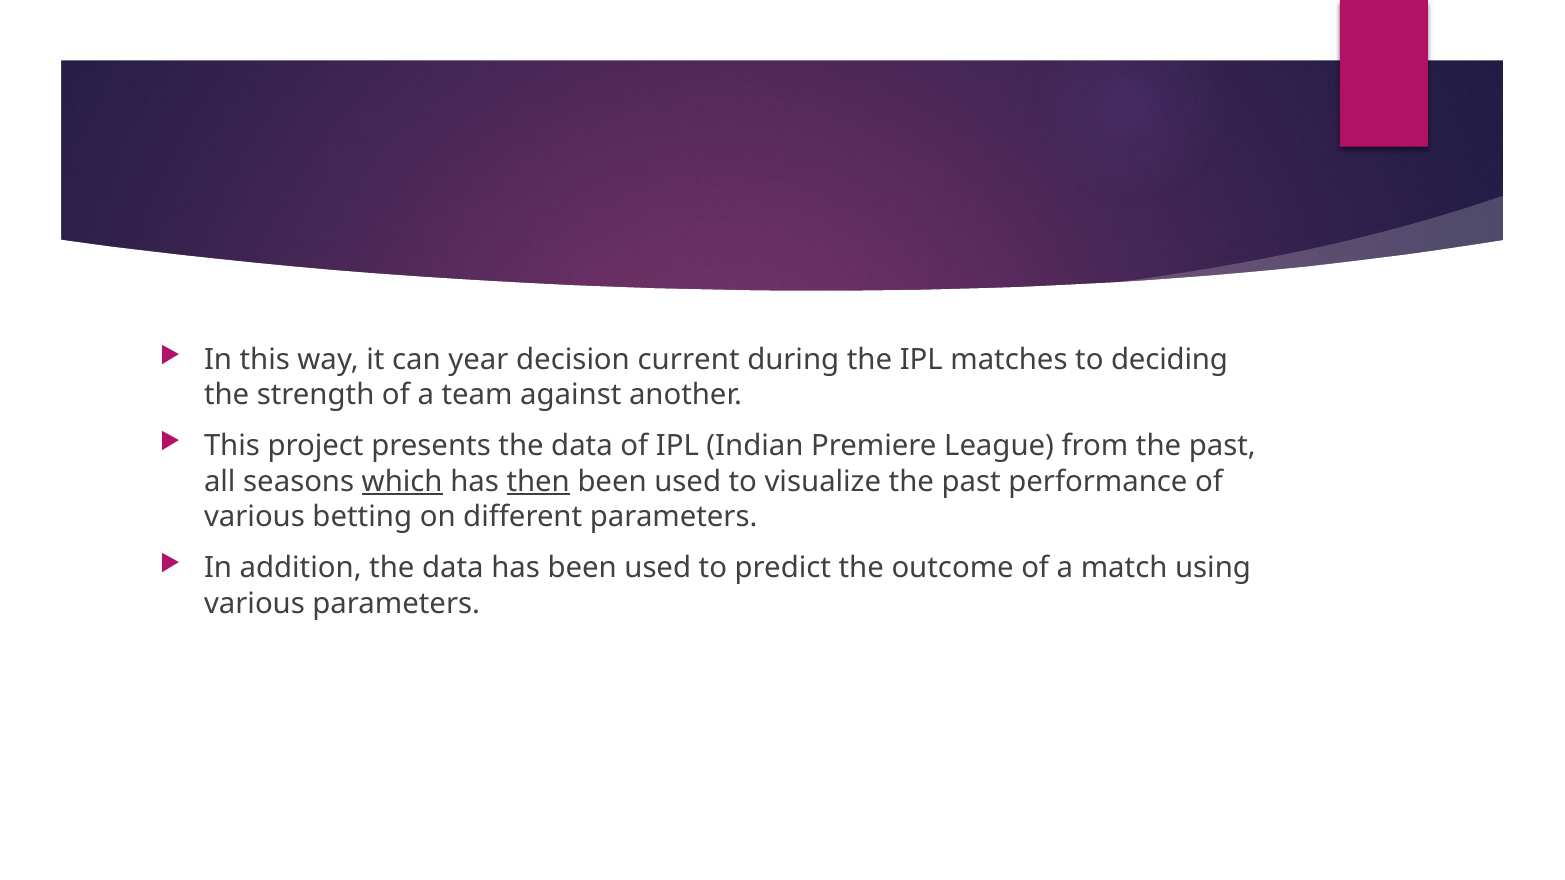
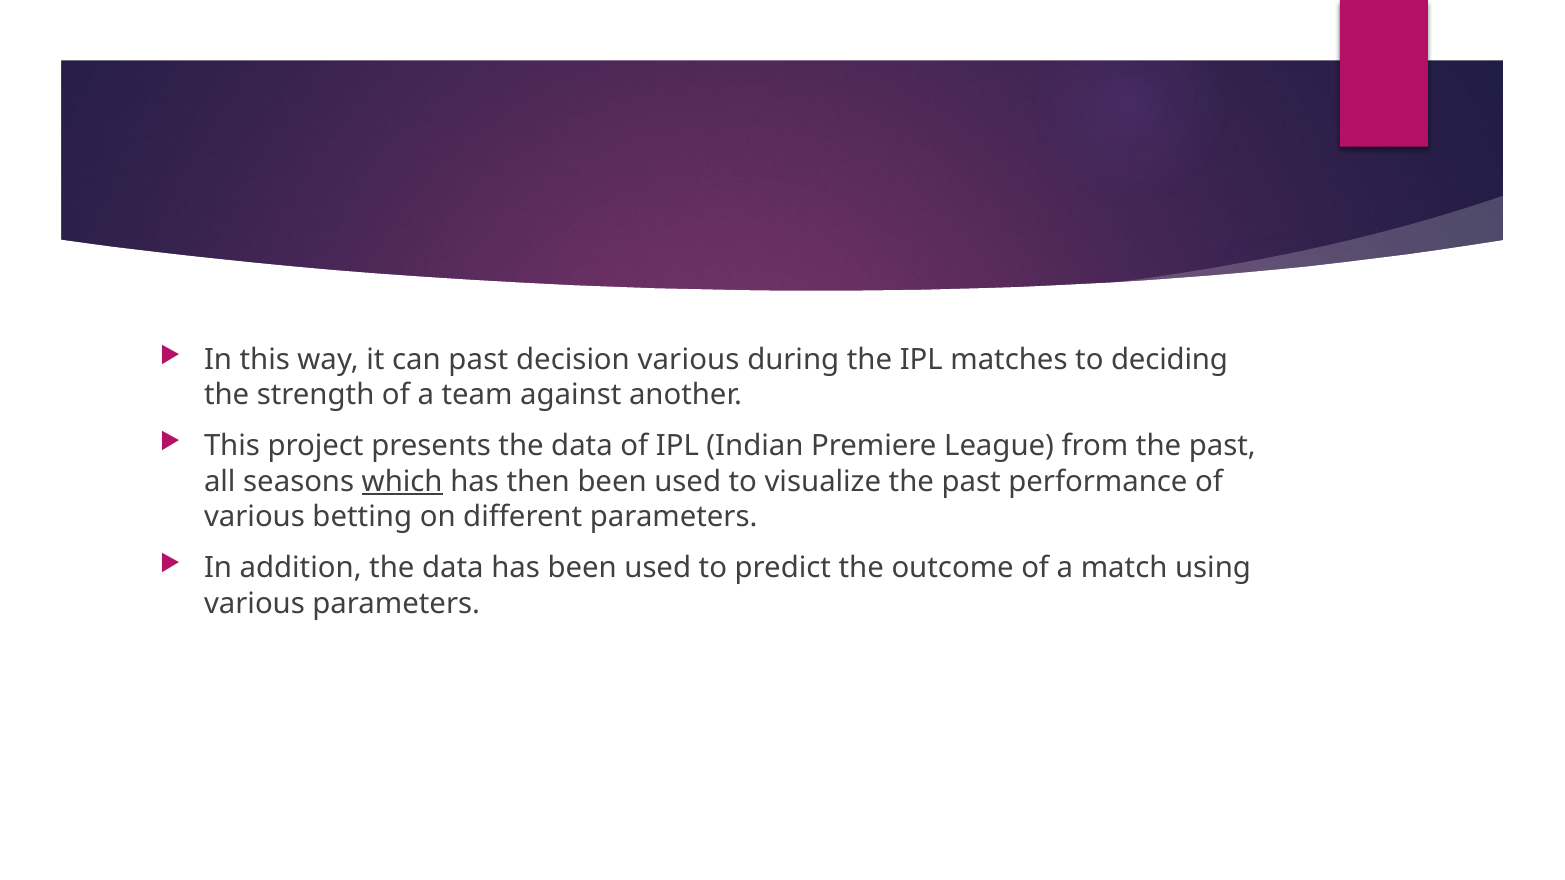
can year: year -> past
decision current: current -> various
then underline: present -> none
